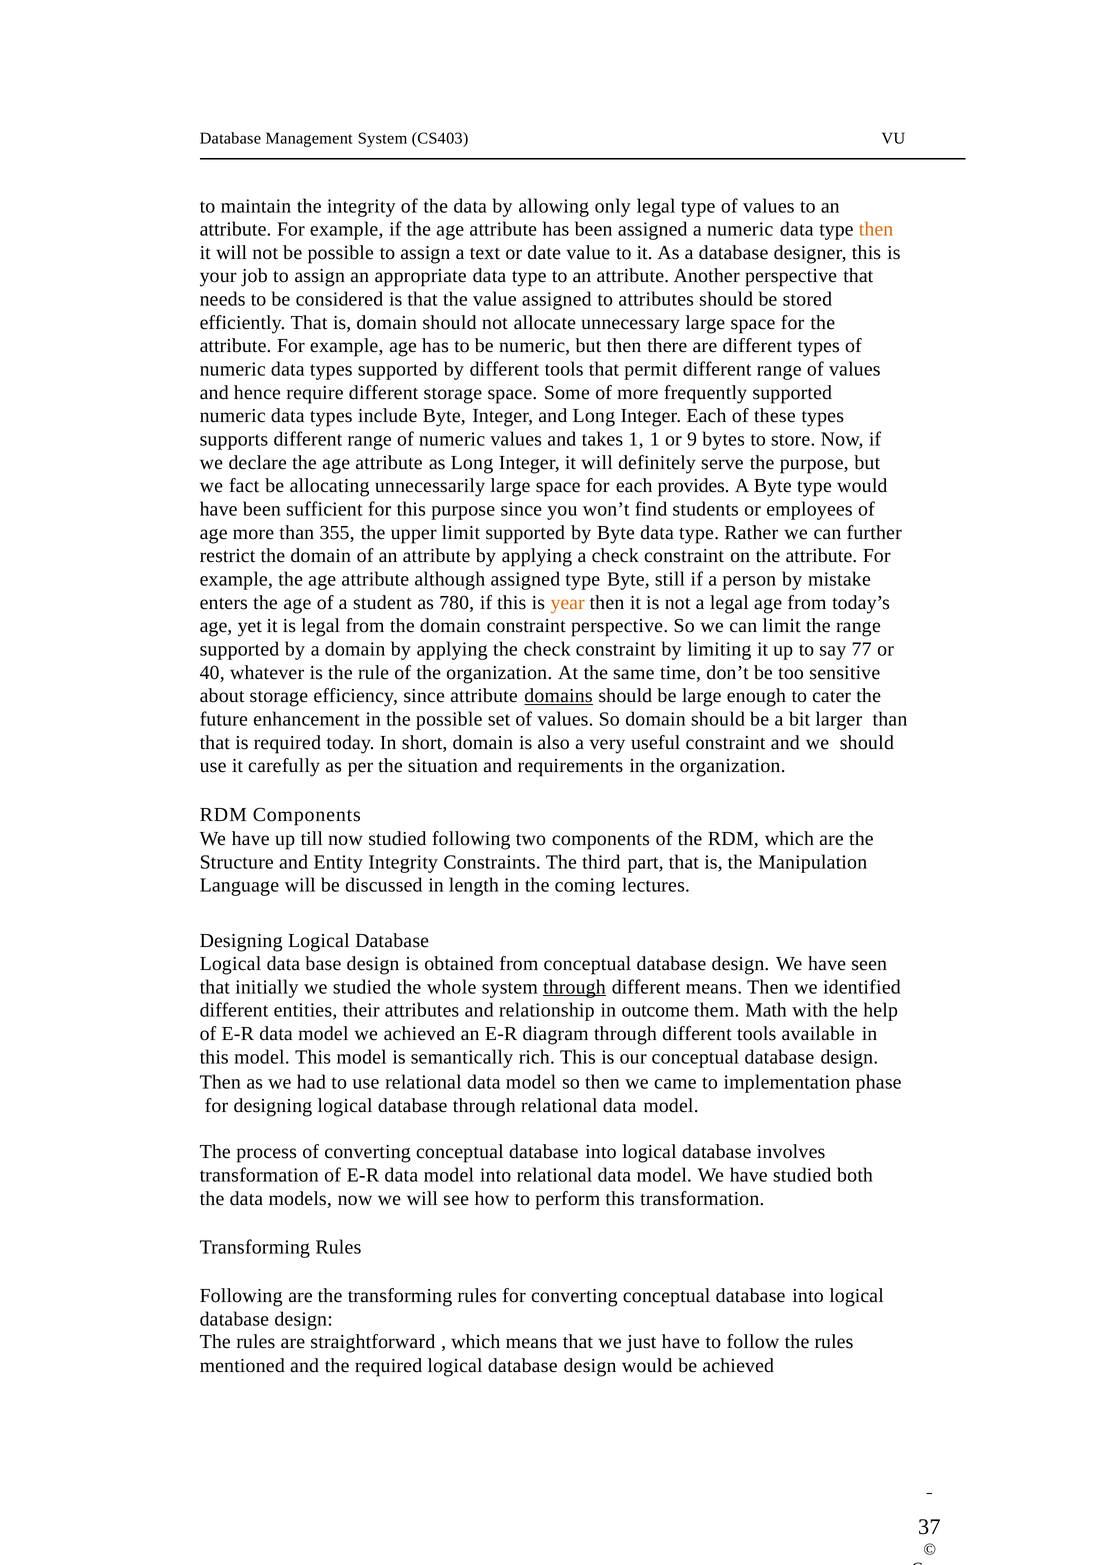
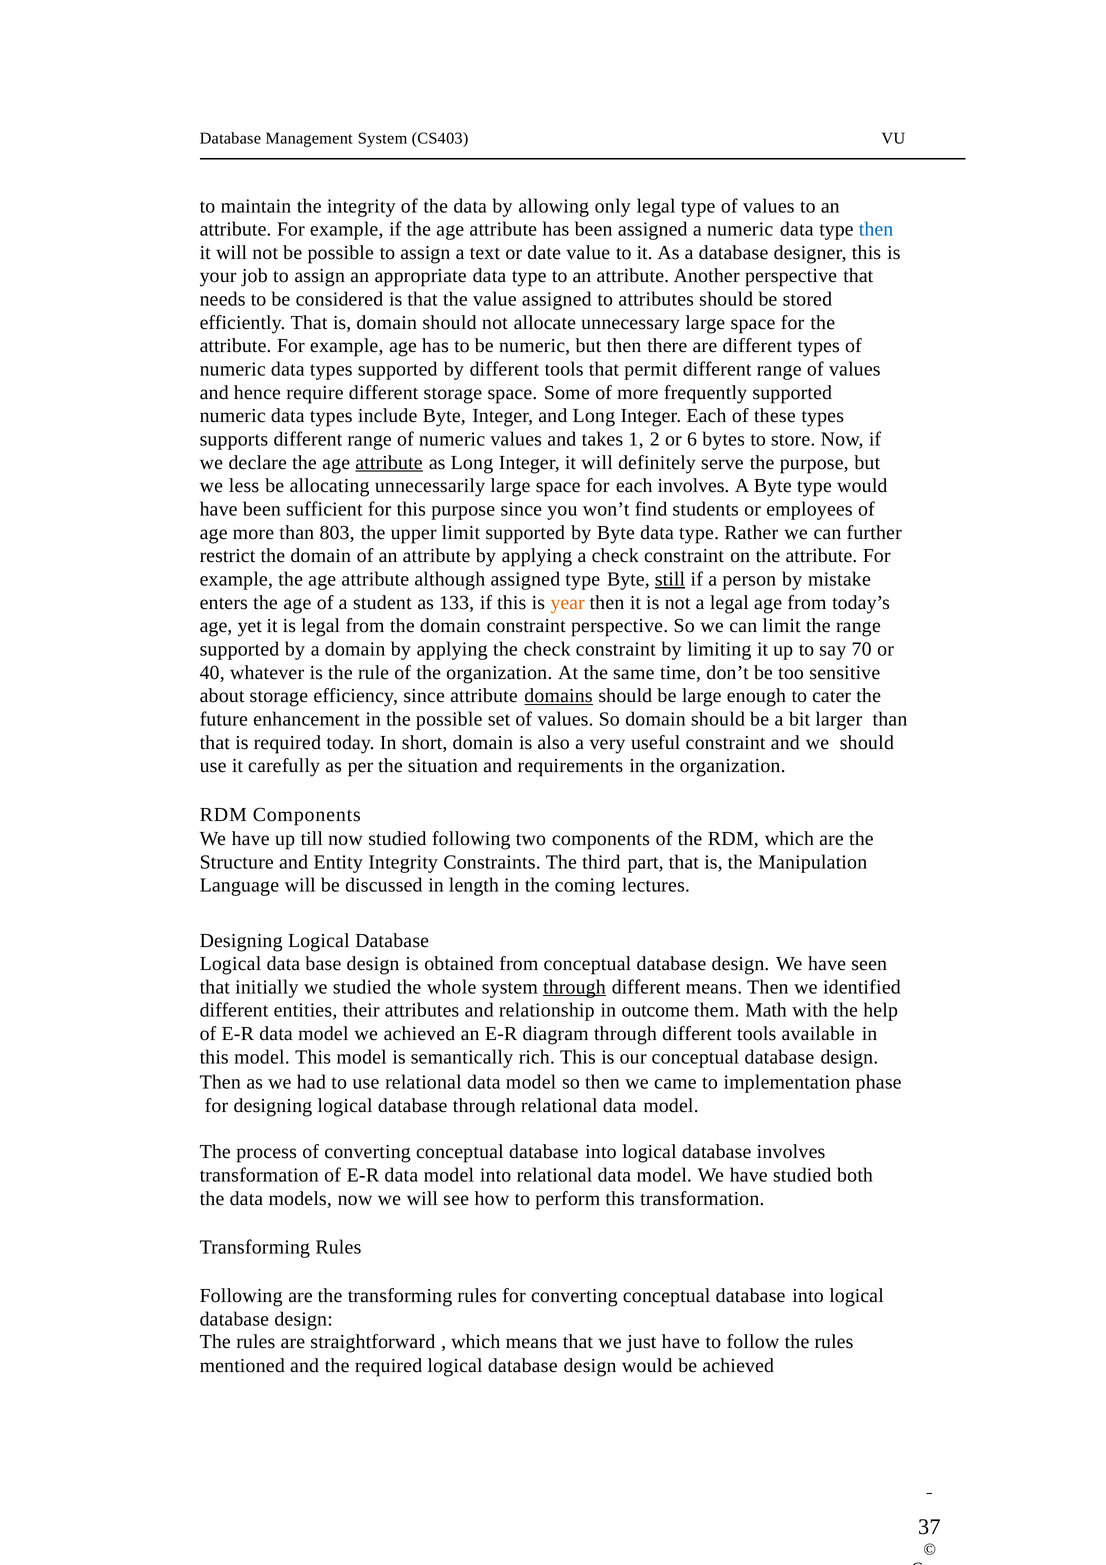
then at (876, 229) colour: orange -> blue
1 1: 1 -> 2
9: 9 -> 6
attribute at (389, 463) underline: none -> present
fact: fact -> less
each provides: provides -> involves
355: 355 -> 803
still underline: none -> present
780: 780 -> 133
77: 77 -> 70
